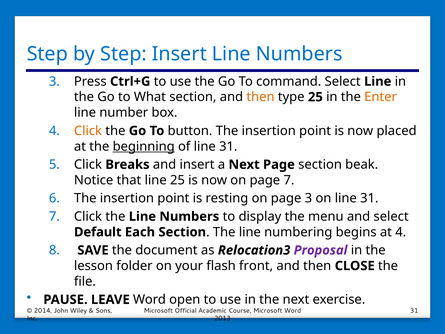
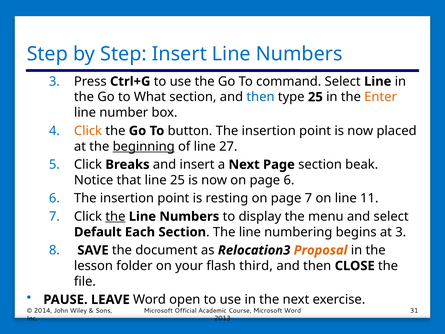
then at (261, 97) colour: orange -> blue
of line 31: 31 -> 27
page 7: 7 -> 6
page 3: 3 -> 7
on line 31: 31 -> 11
the at (115, 216) underline: none -> present
at 4: 4 -> 3
Proposal colour: purple -> orange
front: front -> third
